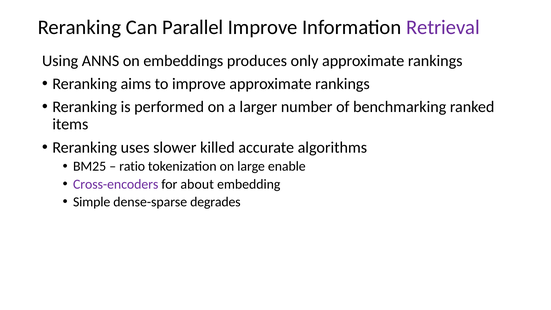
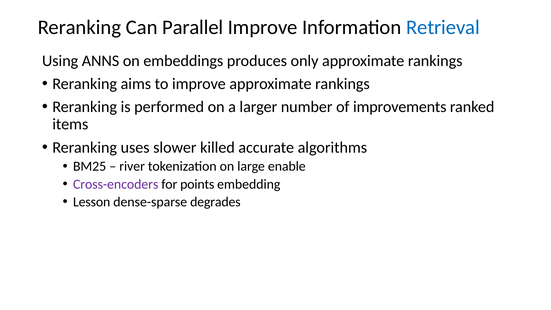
Retrieval colour: purple -> blue
benchmarking: benchmarking -> improvements
ratio: ratio -> river
about: about -> points
Simple: Simple -> Lesson
